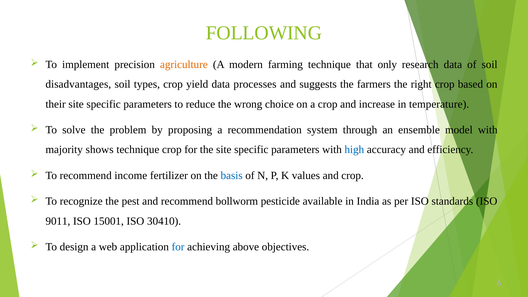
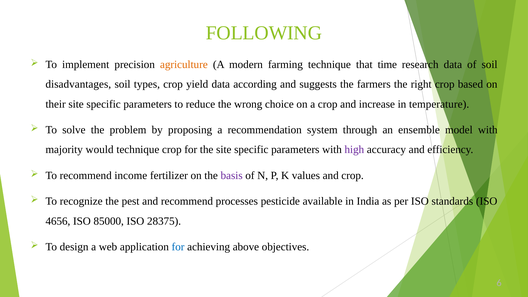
only: only -> time
processes: processes -> according
shows: shows -> would
high colour: blue -> purple
basis colour: blue -> purple
bollworm: bollworm -> processes
9011: 9011 -> 4656
15001: 15001 -> 85000
30410: 30410 -> 28375
